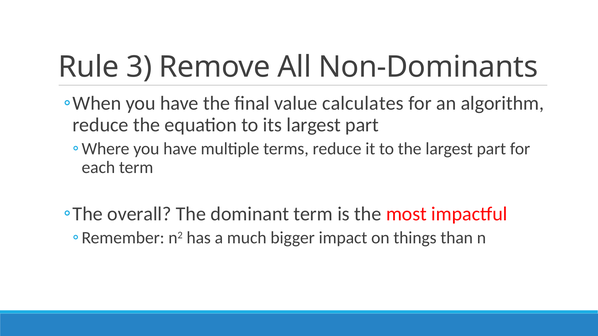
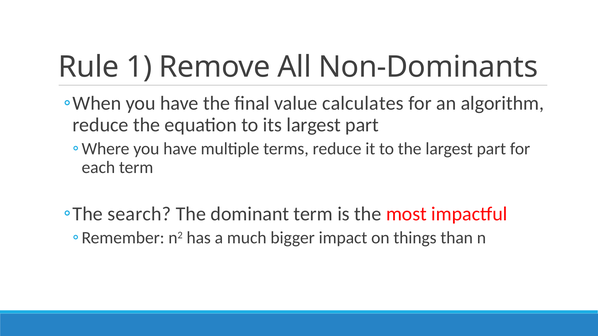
3: 3 -> 1
overall: overall -> search
